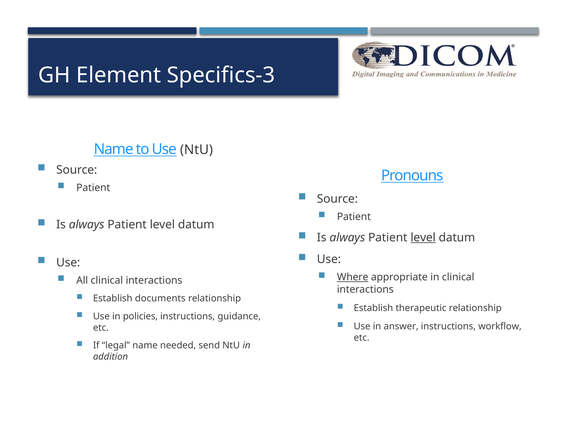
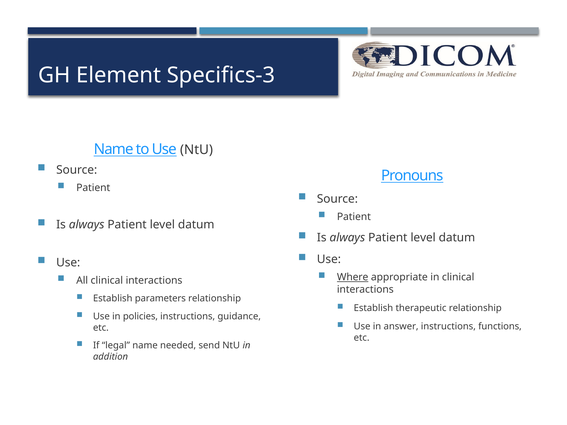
level at (423, 238) underline: present -> none
documents: documents -> parameters
workflow: workflow -> functions
